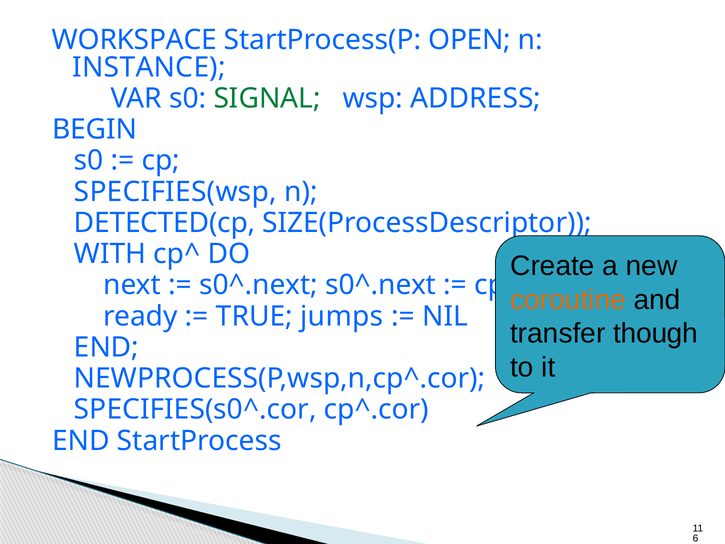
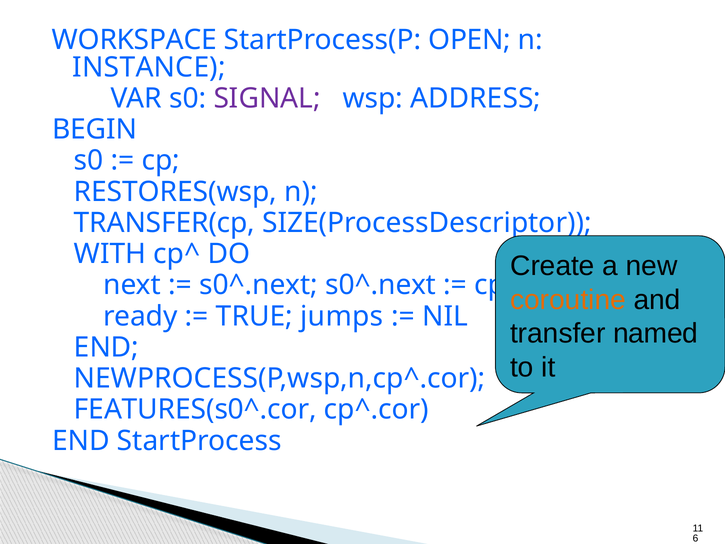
SIGNAL colour: green -> purple
SPECIFIES(wsp: SPECIFIES(wsp -> RESTORES(wsp
DETECTED(cp: DETECTED(cp -> TRANSFER(cp
though: though -> named
SPECIFIES(s0^.cor: SPECIFIES(s0^.cor -> FEATURES(s0^.cor
